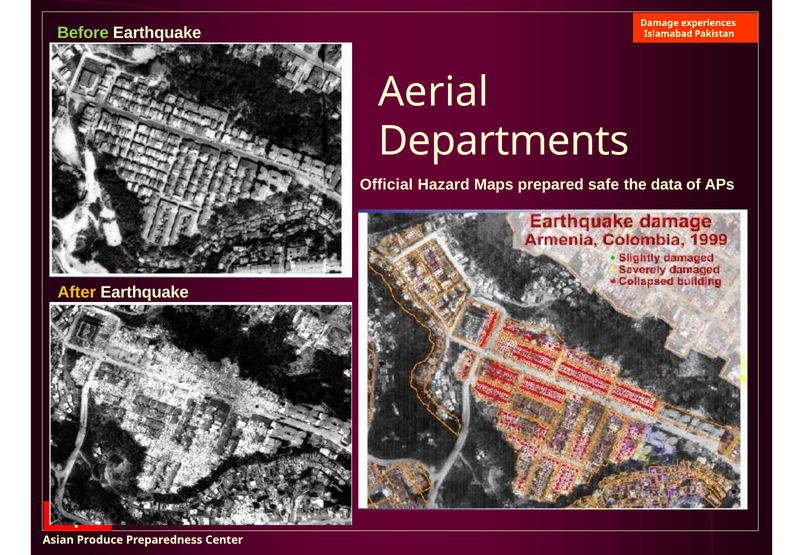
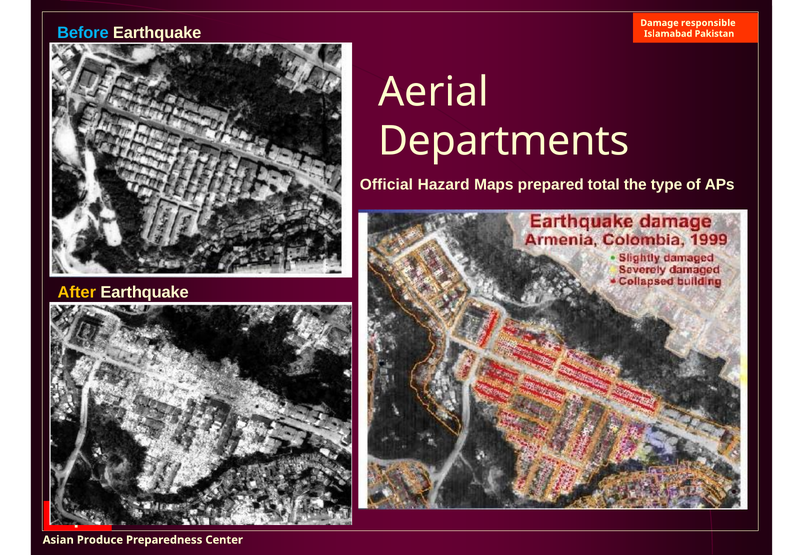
experiences: experiences -> responsible
Before colour: light green -> light blue
safe: safe -> total
data: data -> type
